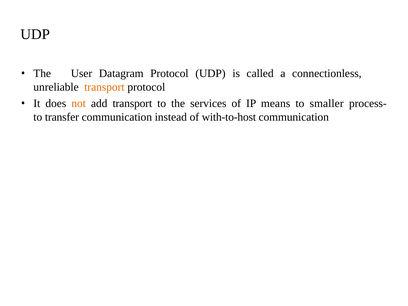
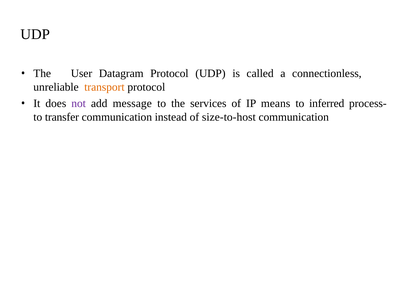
not colour: orange -> purple
add transport: transport -> message
smaller: smaller -> inferred
with-to-host: with-to-host -> size-to-host
